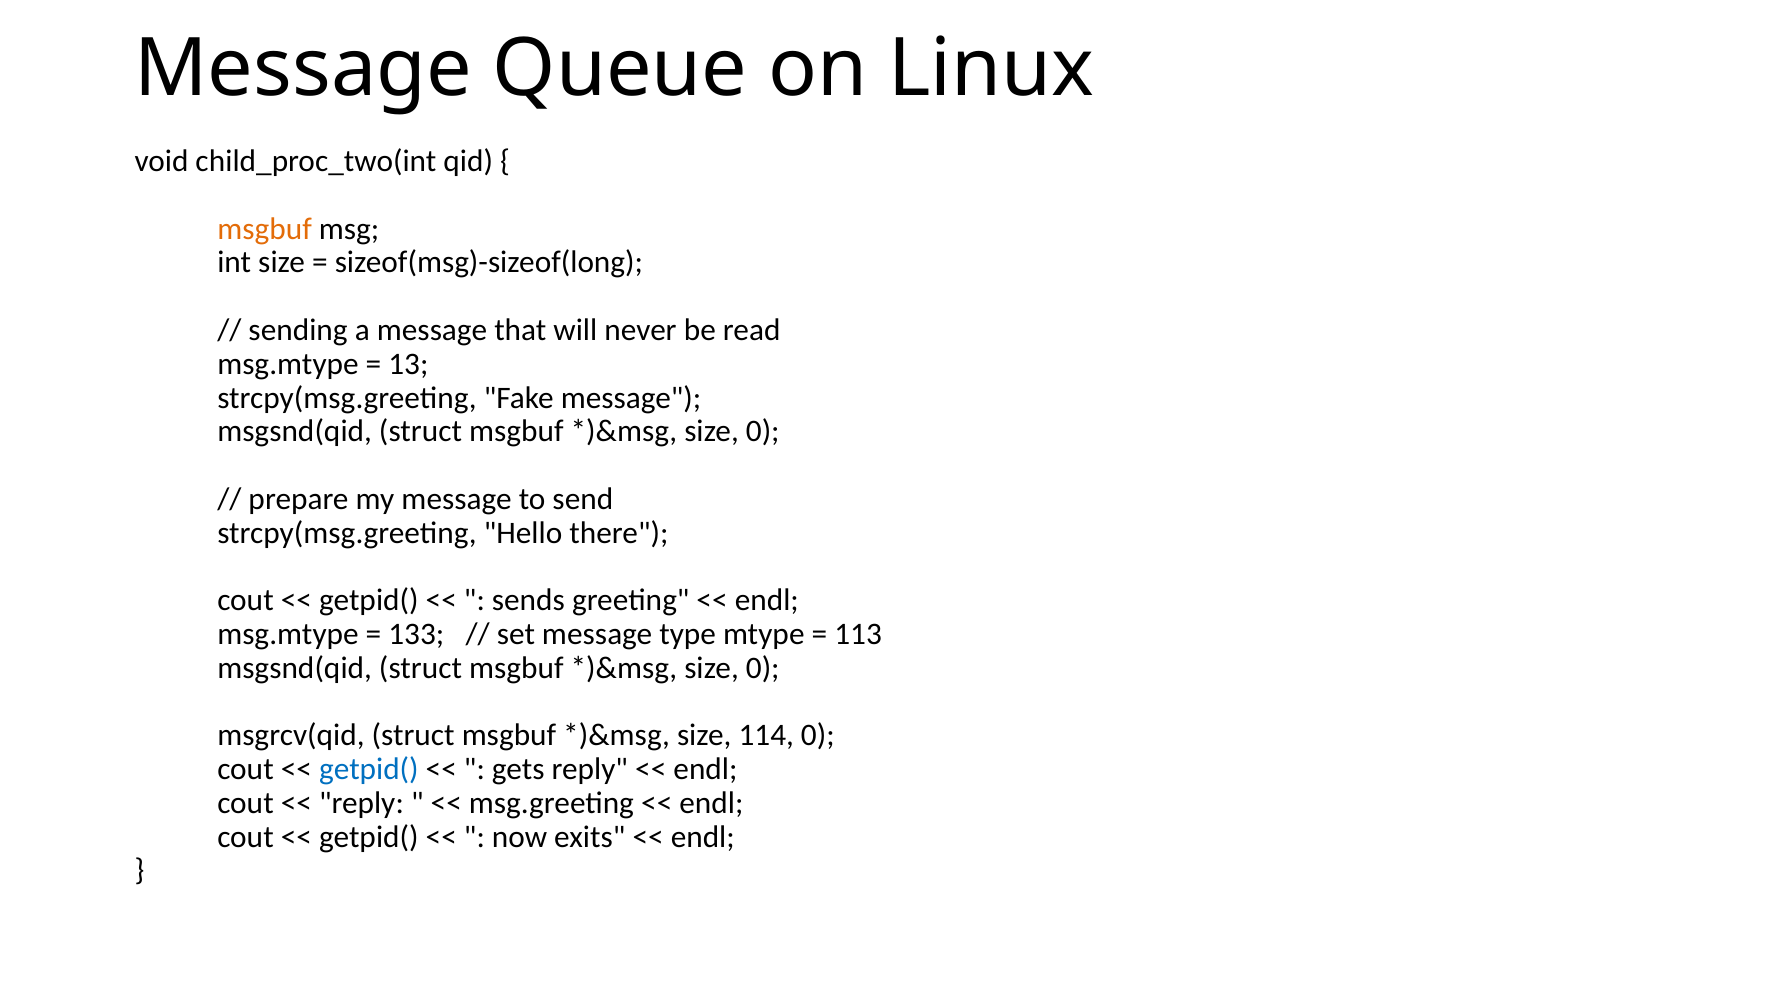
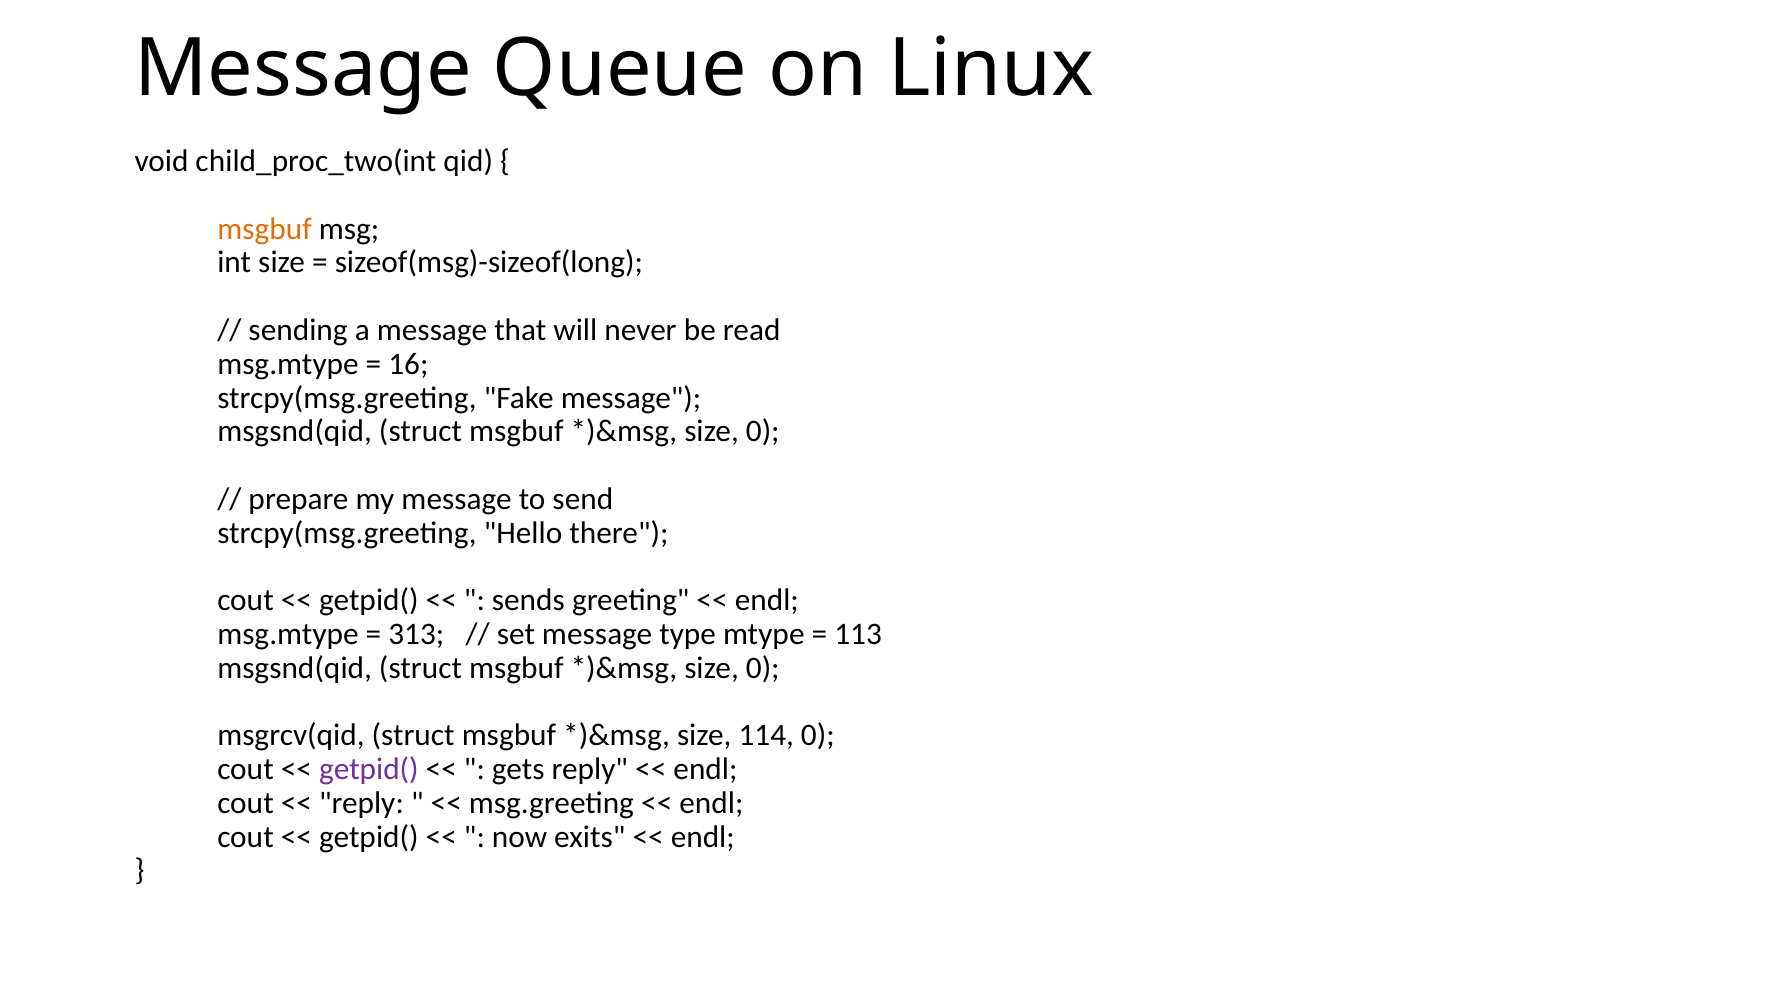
13: 13 -> 16
133: 133 -> 313
getpid( at (369, 770) colour: blue -> purple
